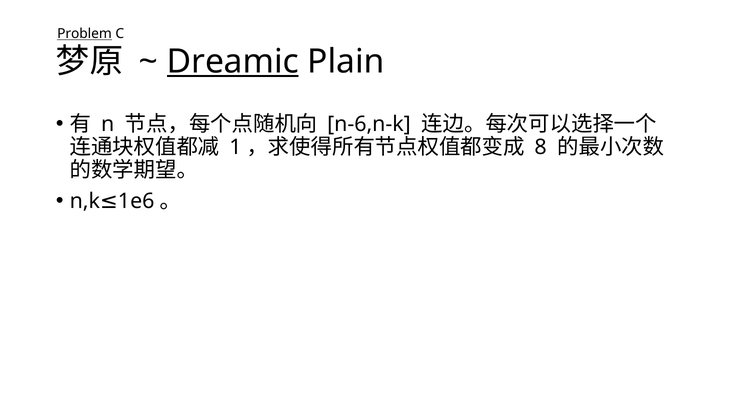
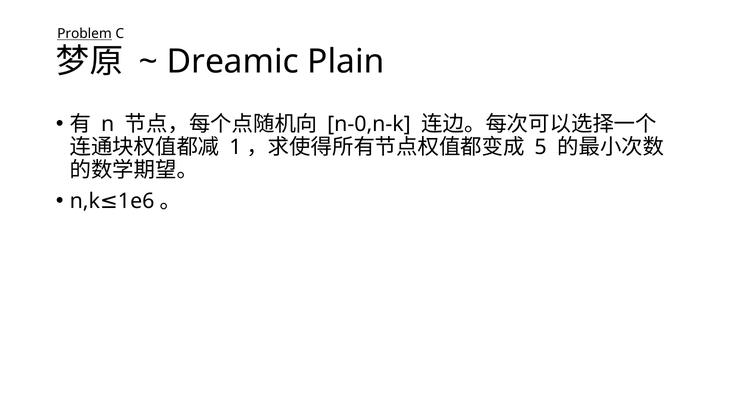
Dreamic underline: present -> none
n-6,n-k: n-6,n-k -> n-0,n-k
8: 8 -> 5
